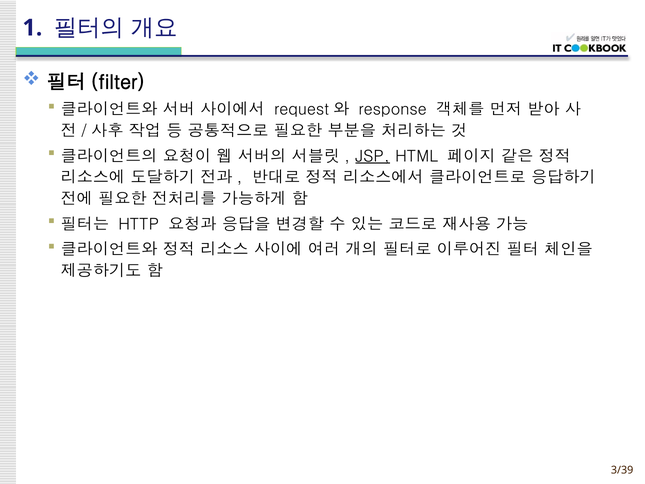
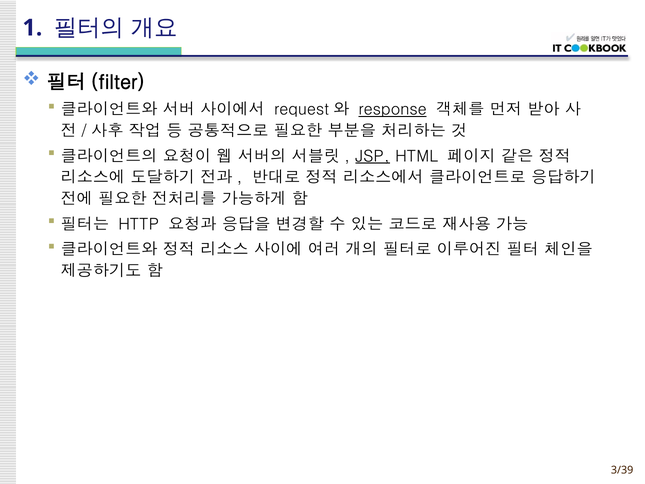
response underline: none -> present
